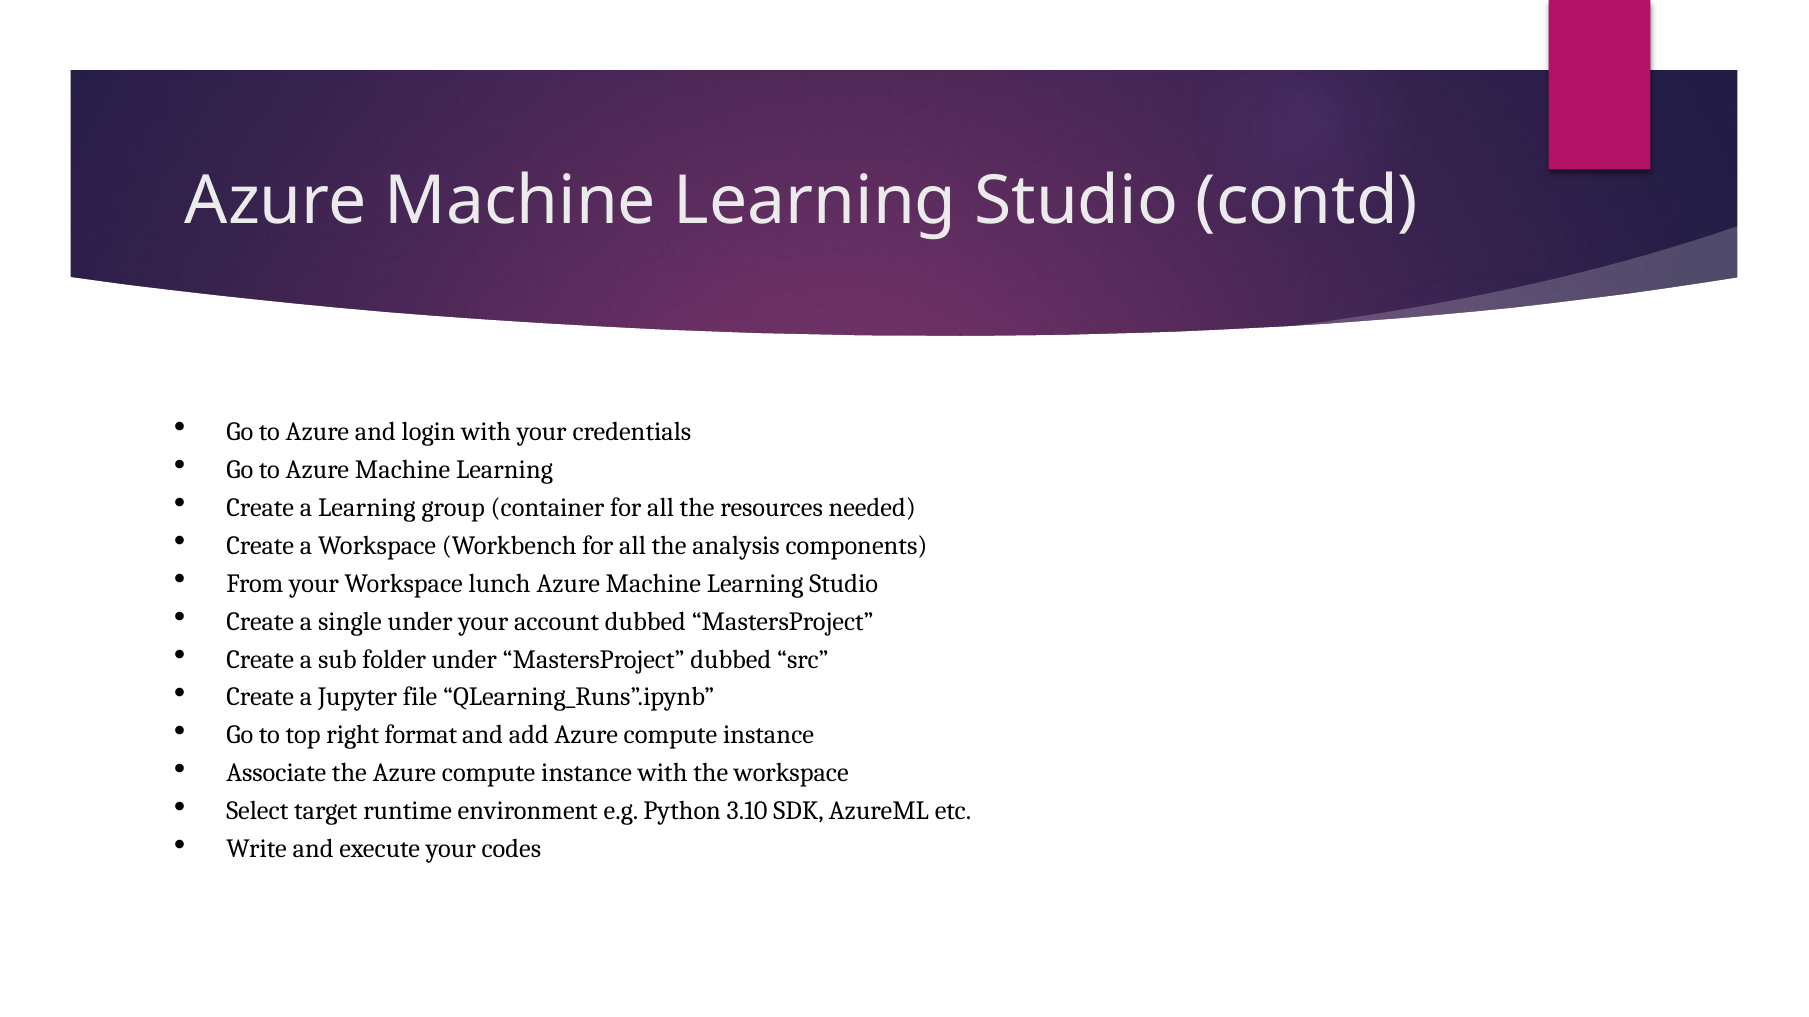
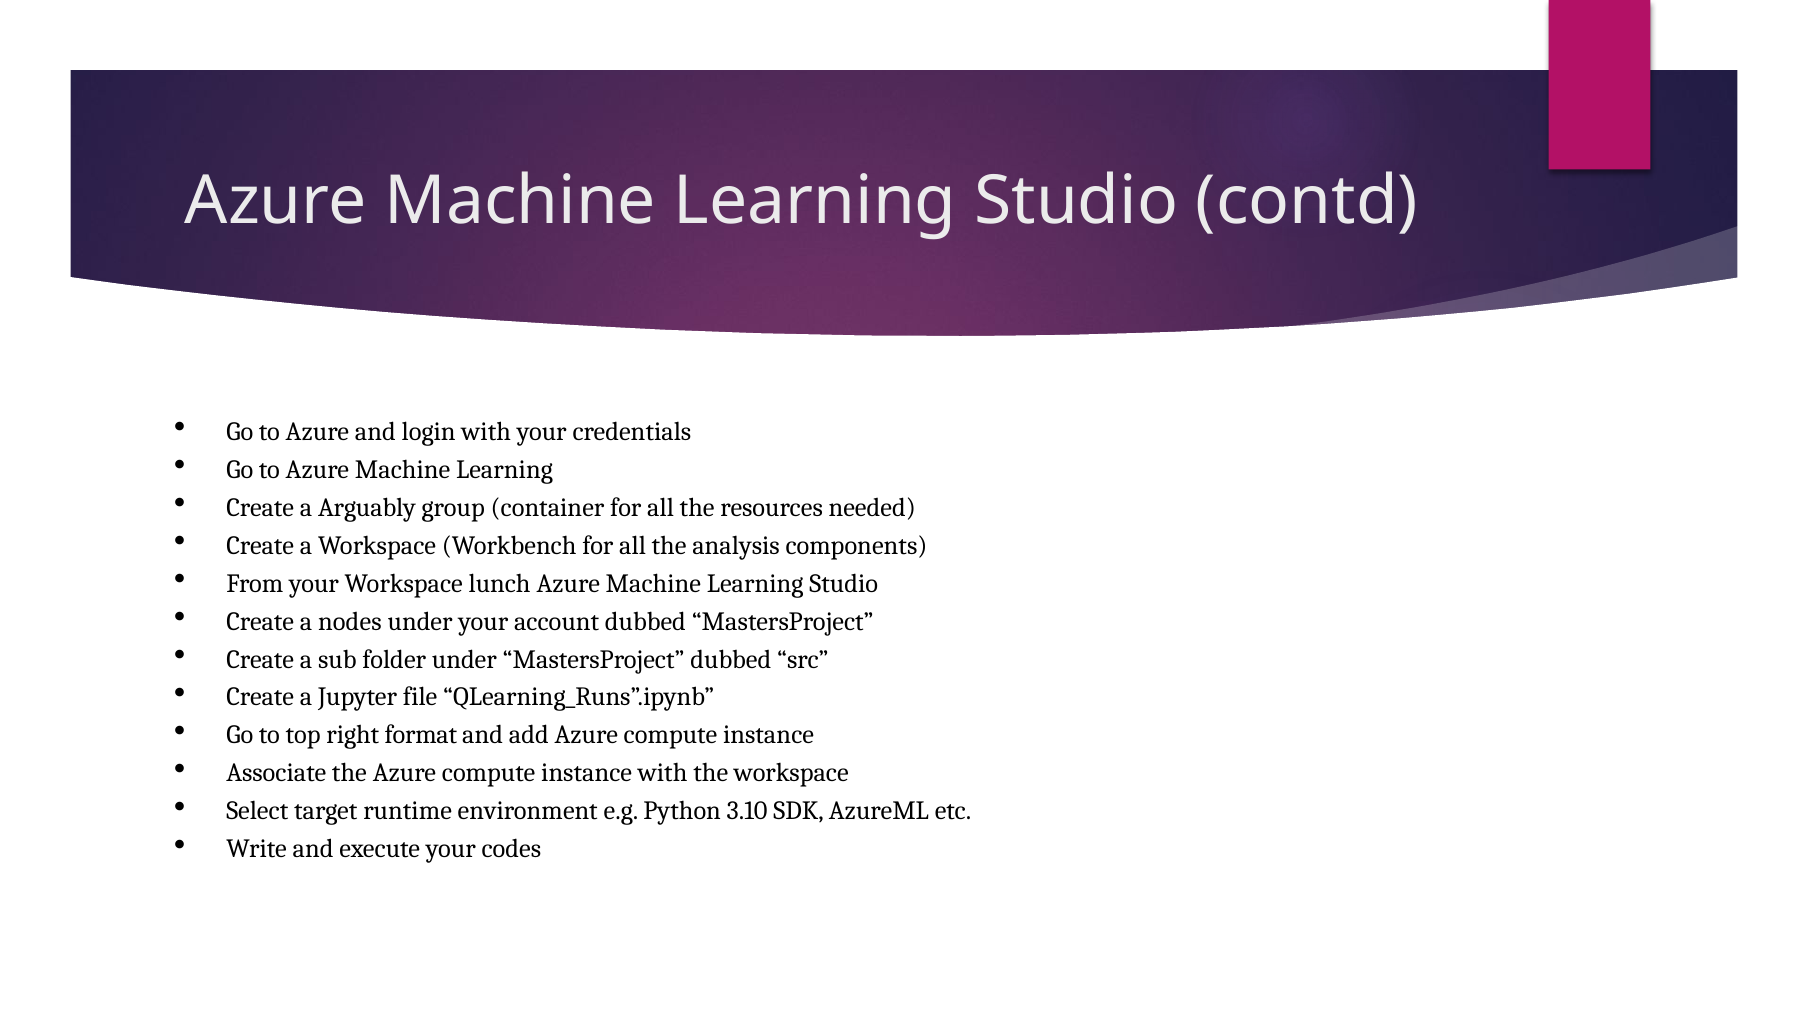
a Learning: Learning -> Arguably
single: single -> nodes
